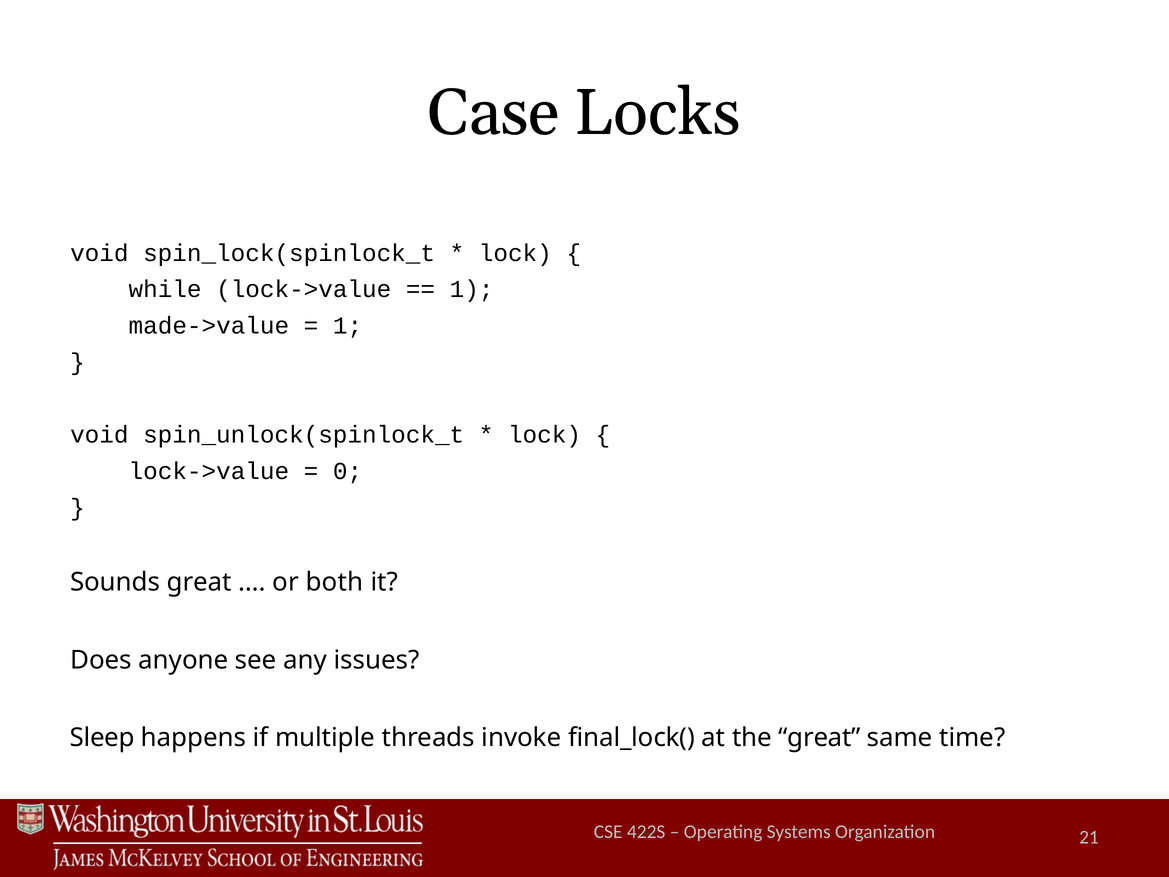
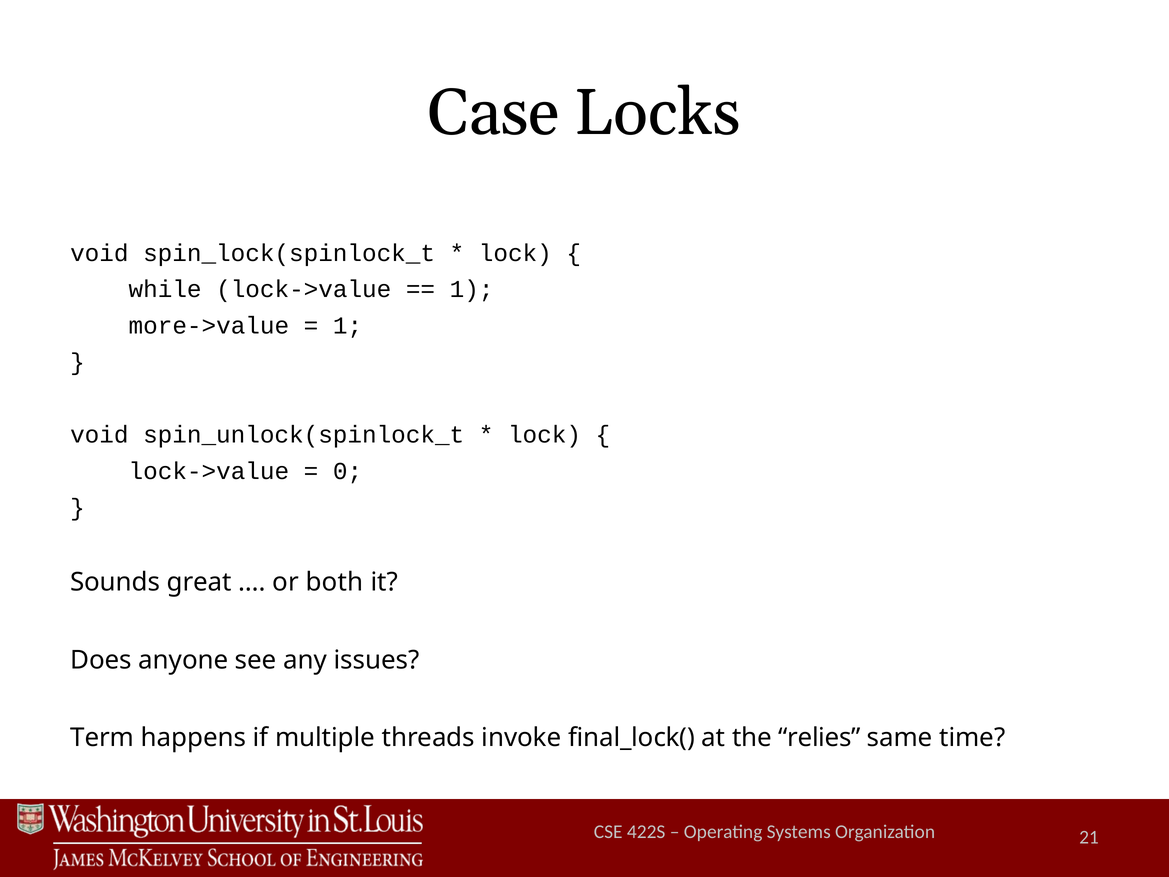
made->value: made->value -> more->value
Sleep: Sleep -> Term
the great: great -> relies
